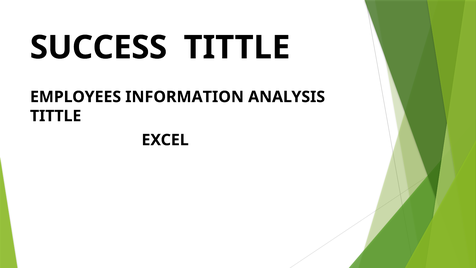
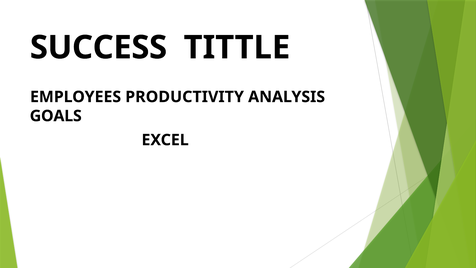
INFORMATION: INFORMATION -> PRODUCTIVITY
TITTLE at (56, 116): TITTLE -> GOALS
